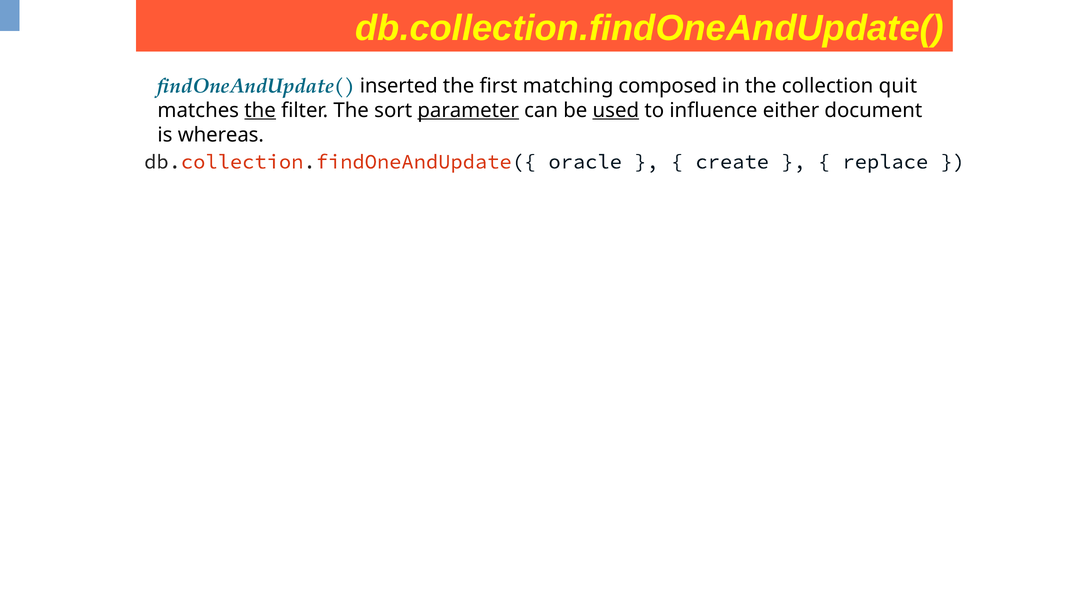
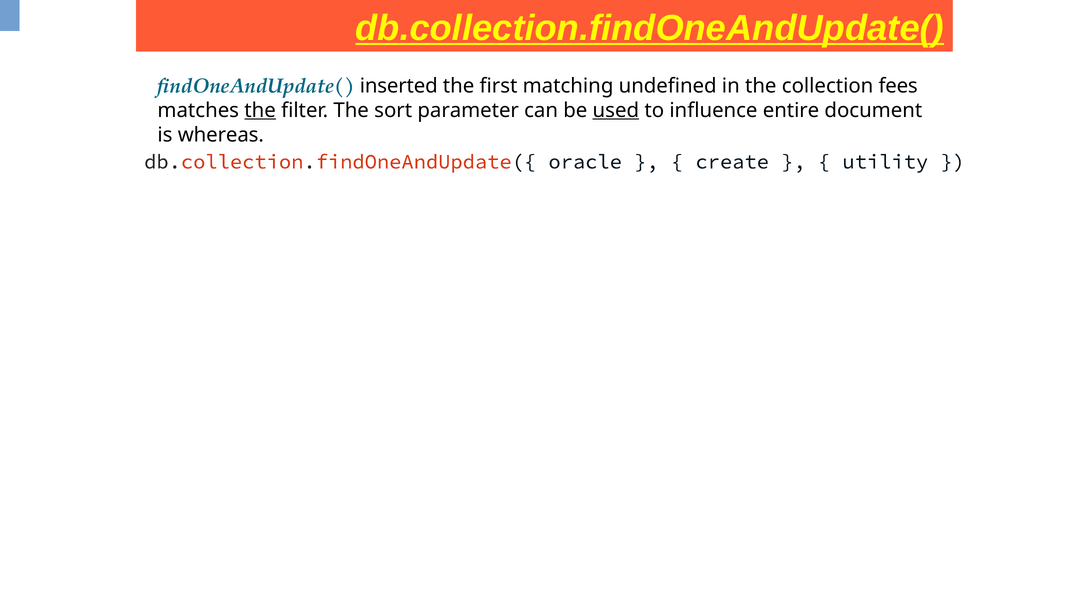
db.collection.findOneAndUpdate( underline: none -> present
composed: composed -> undefined
quit: quit -> fees
parameter underline: present -> none
either: either -> entire
replace: replace -> utility
